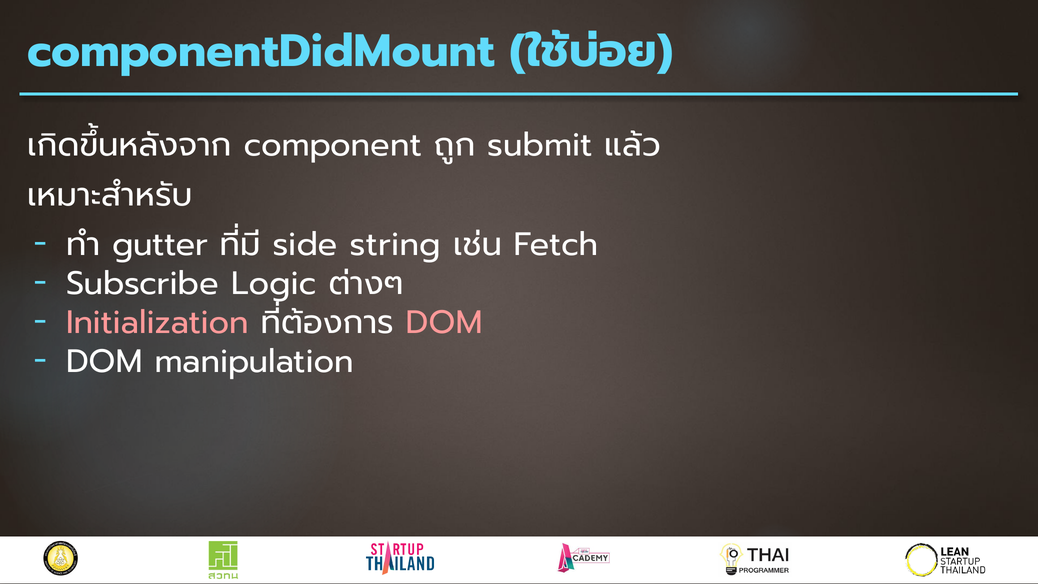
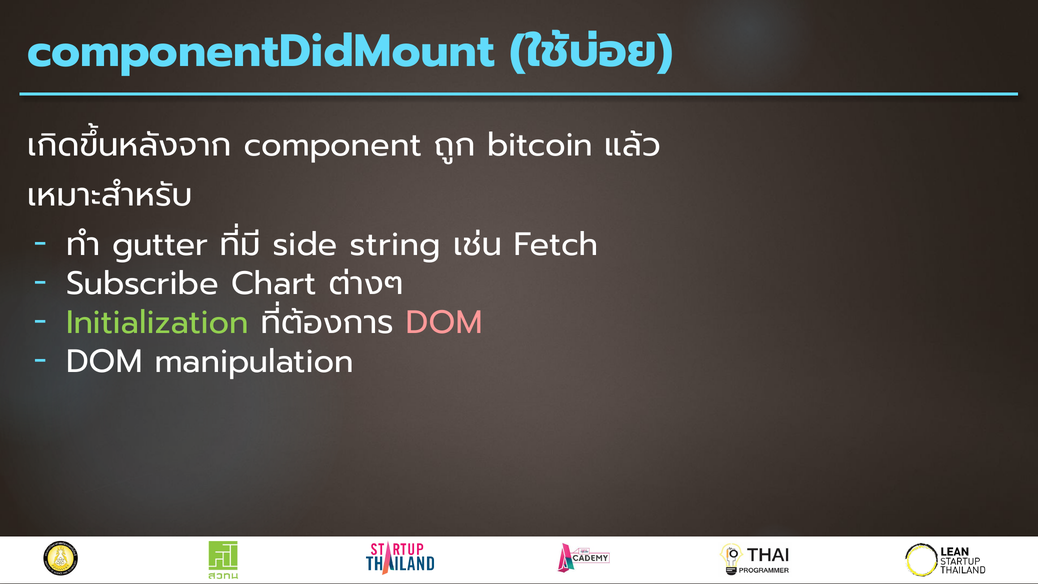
submit: submit -> bitcoin
Logic: Logic -> Chart
Initialization colour: pink -> light green
